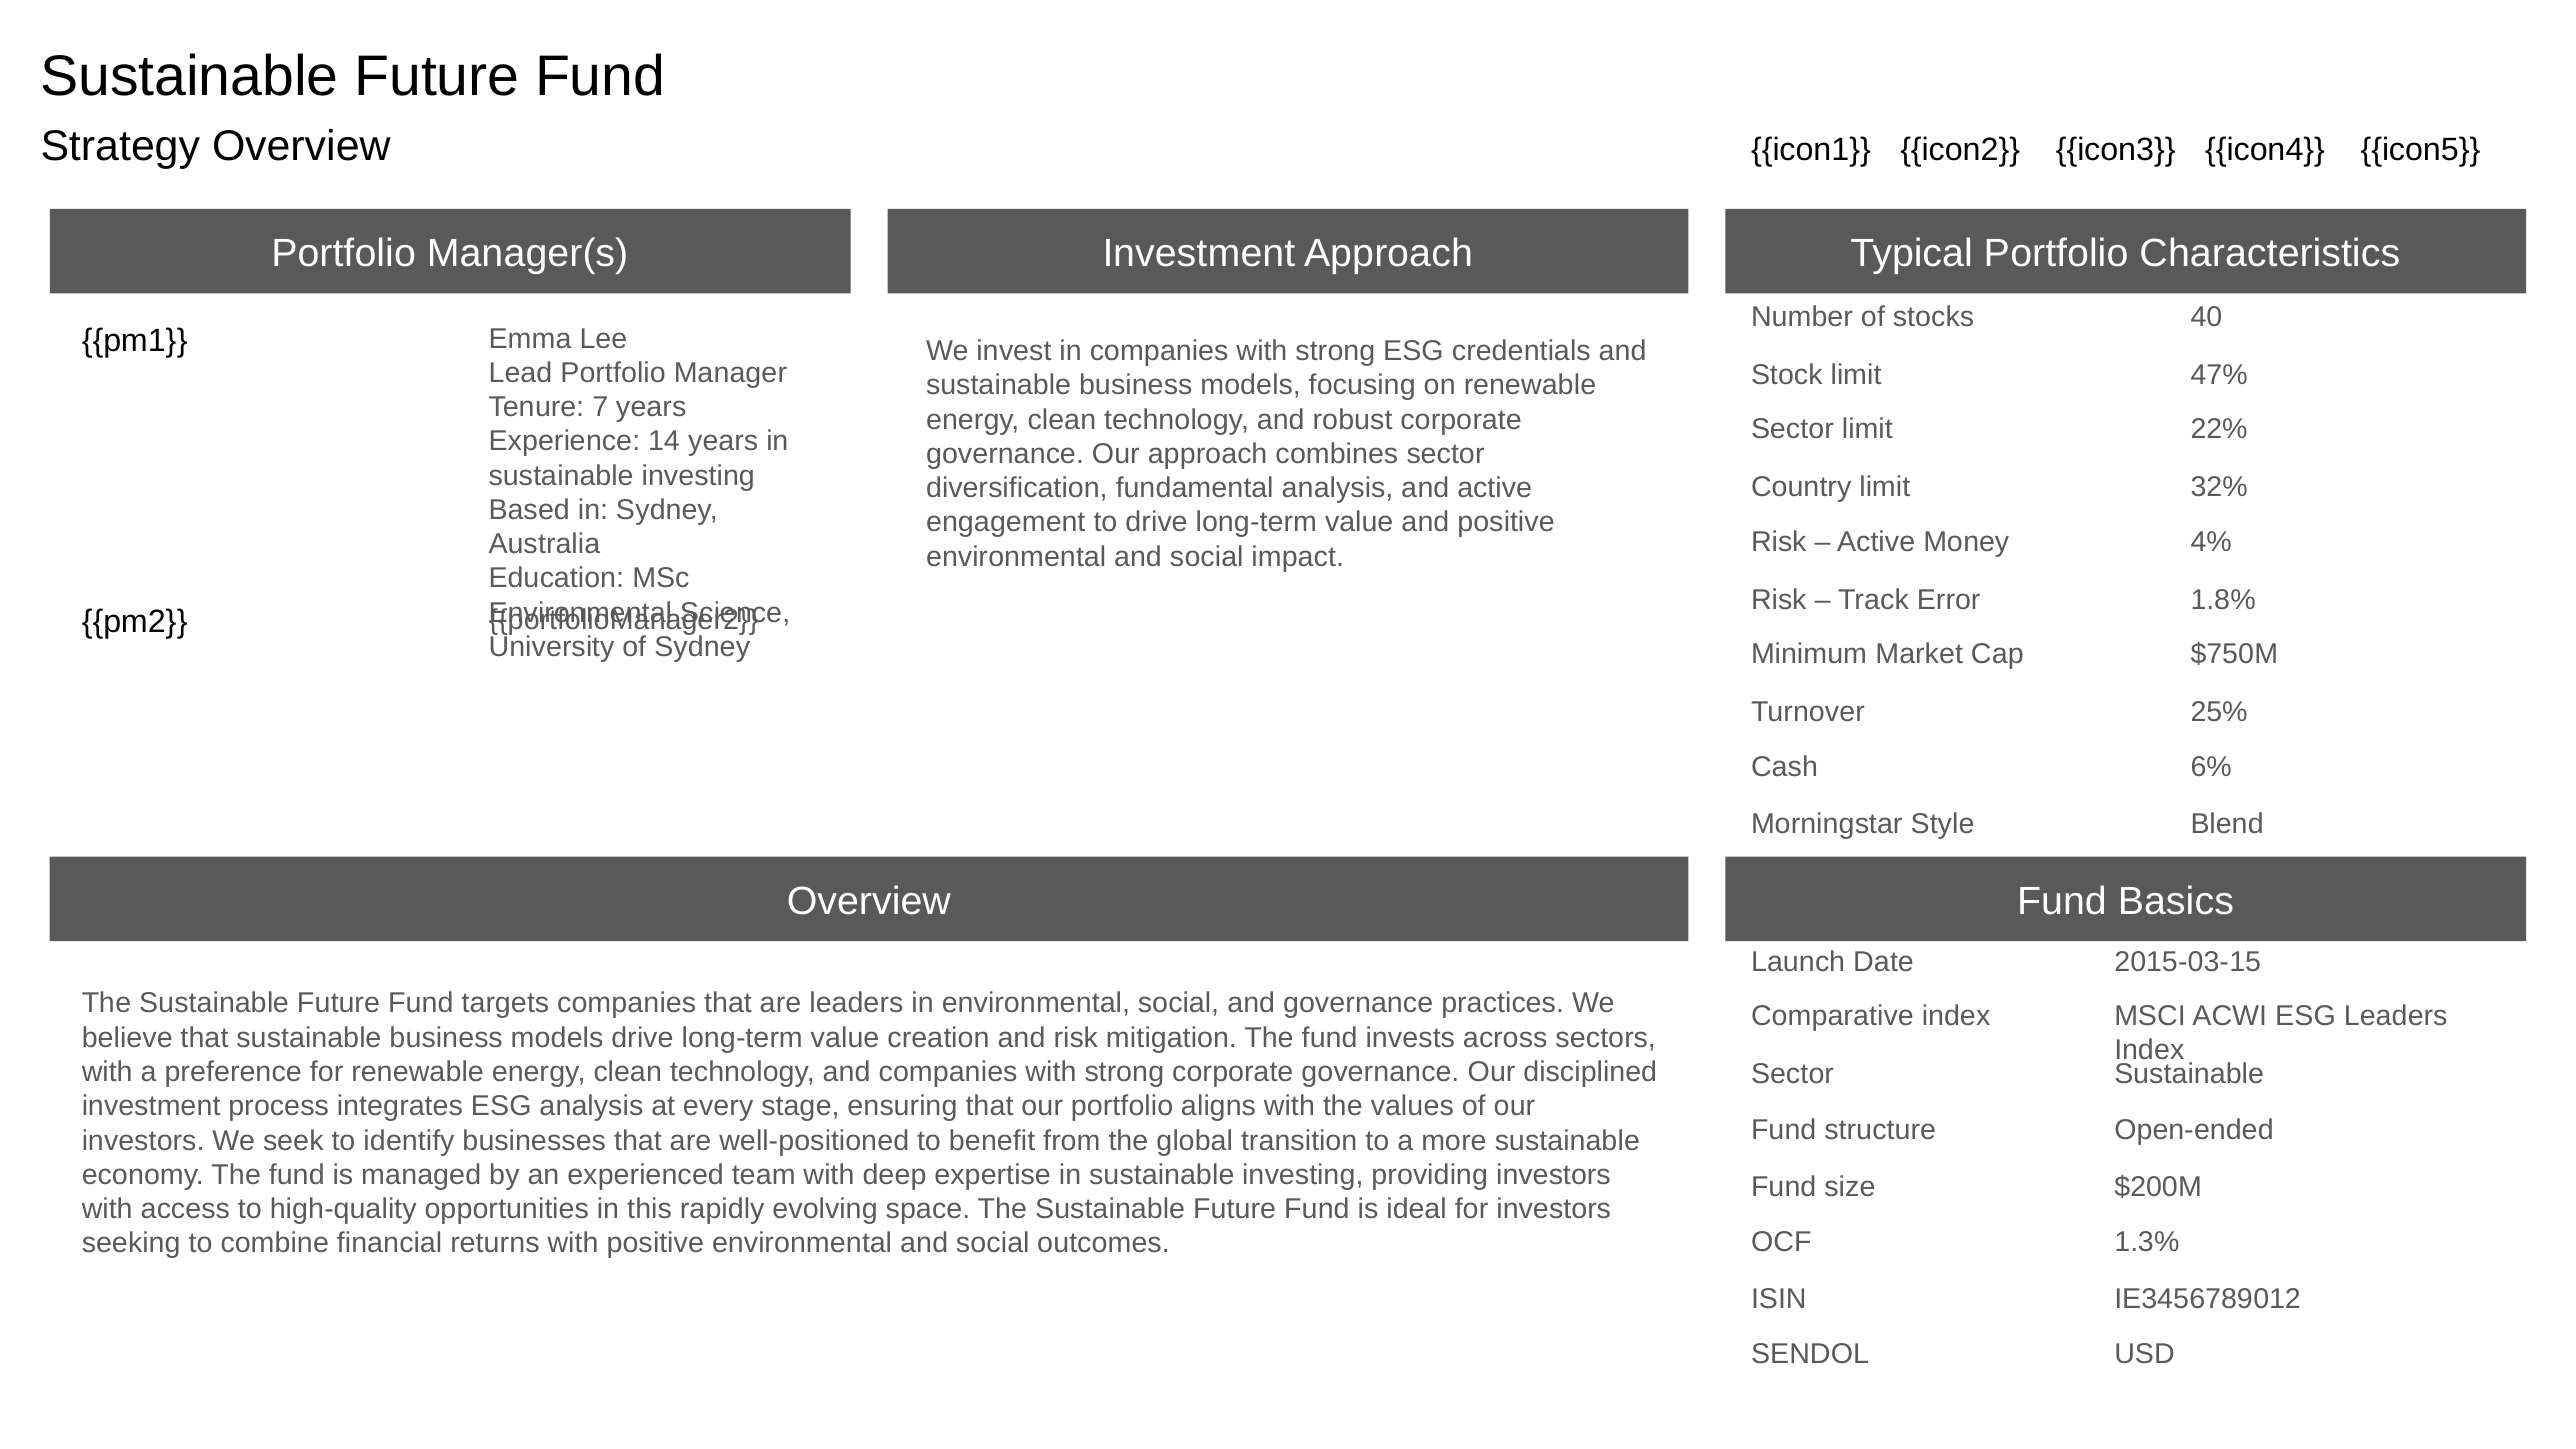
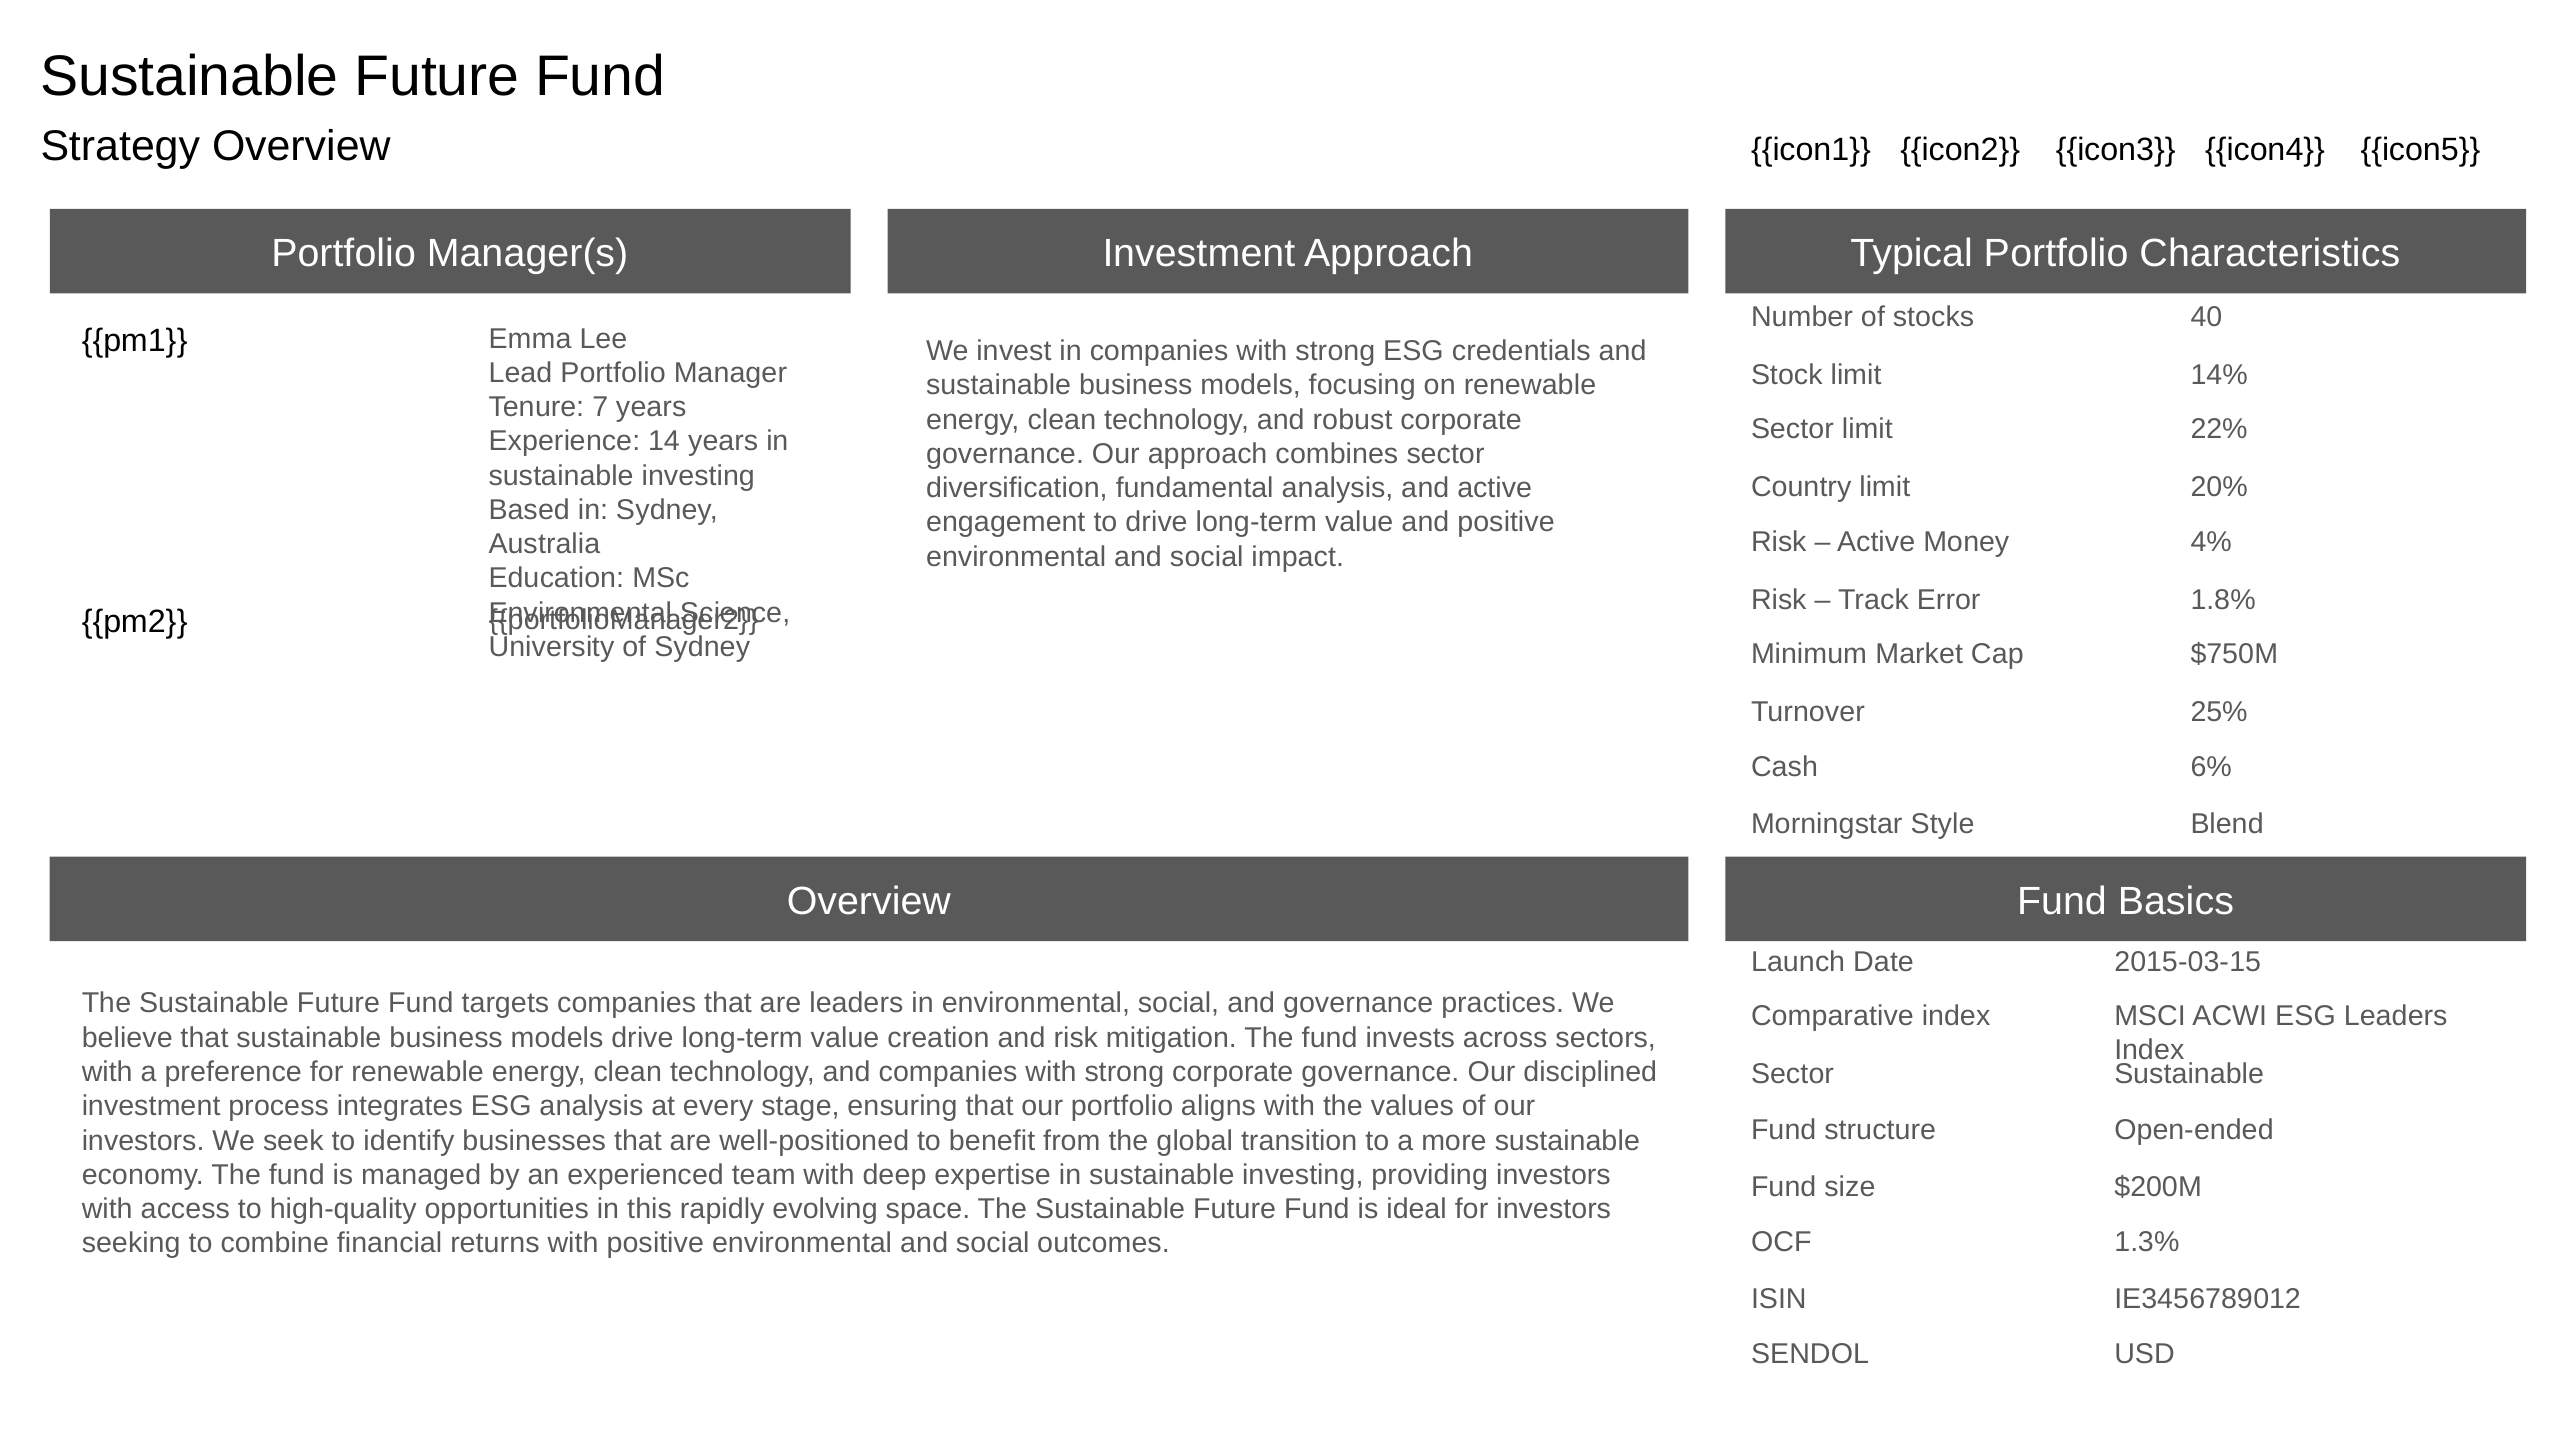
47%: 47% -> 14%
32%: 32% -> 20%
